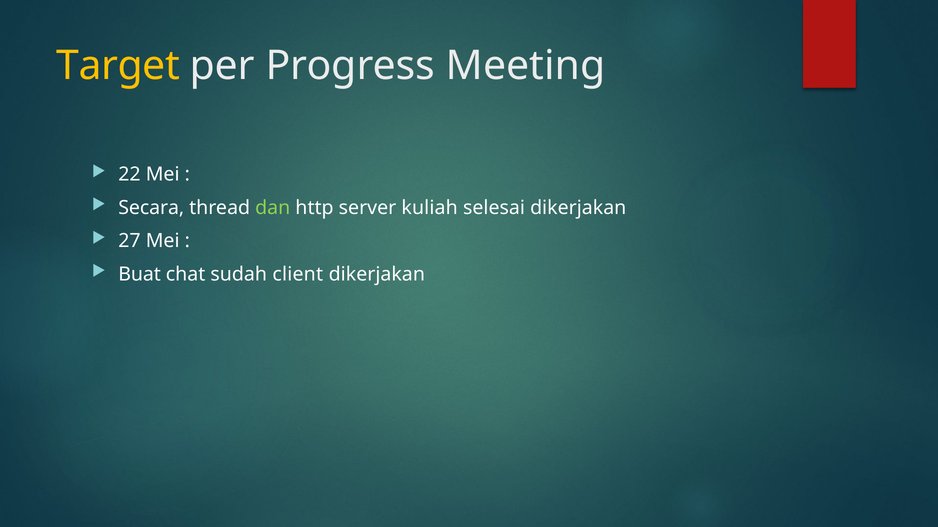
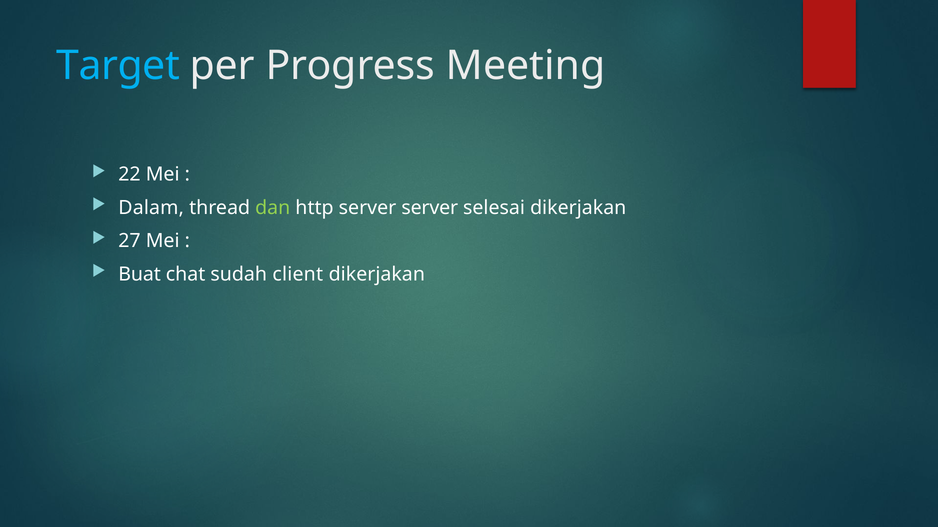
Target colour: yellow -> light blue
Secara: Secara -> Dalam
server kuliah: kuliah -> server
